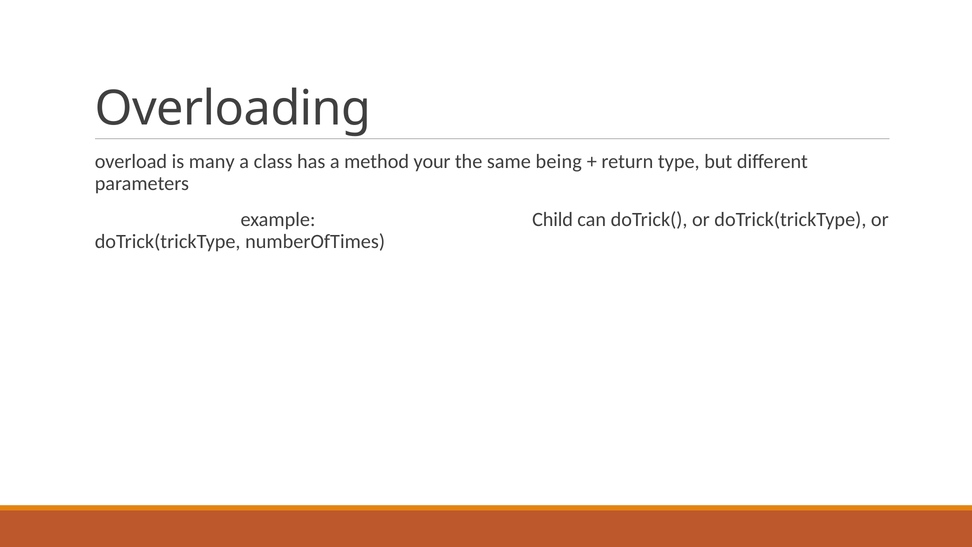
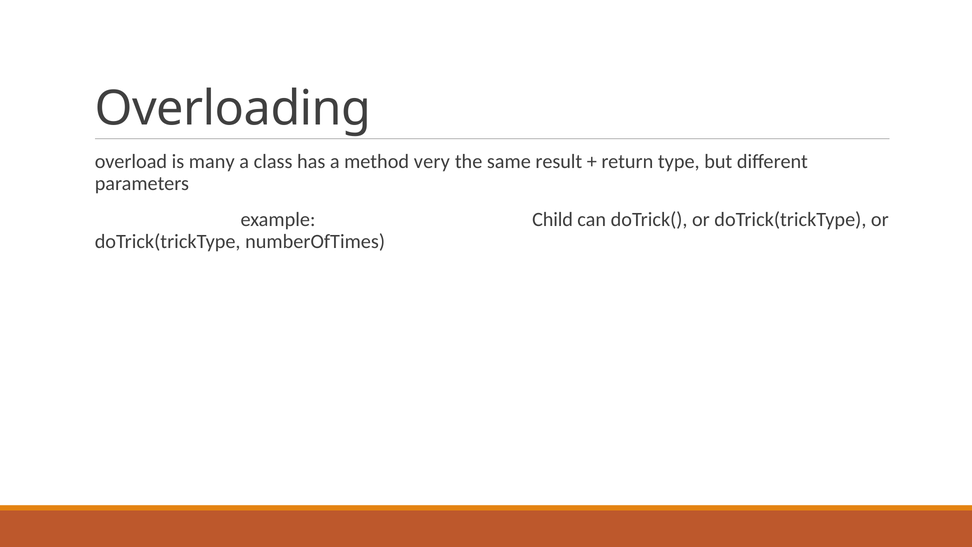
your: your -> very
being: being -> result
